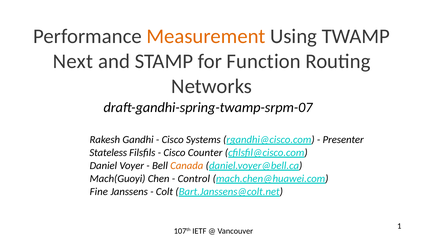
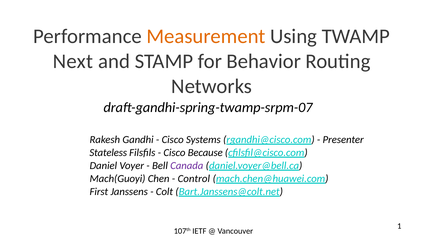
Function: Function -> Behavior
Counter: Counter -> Because
Canada colour: orange -> purple
Fine: Fine -> First
